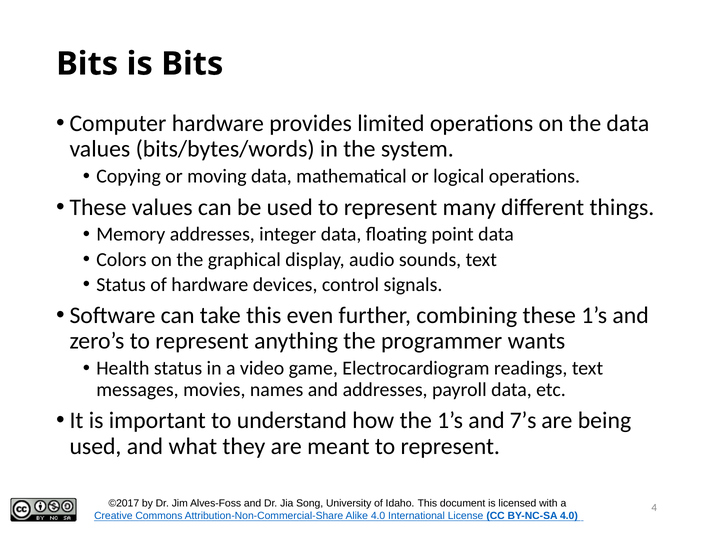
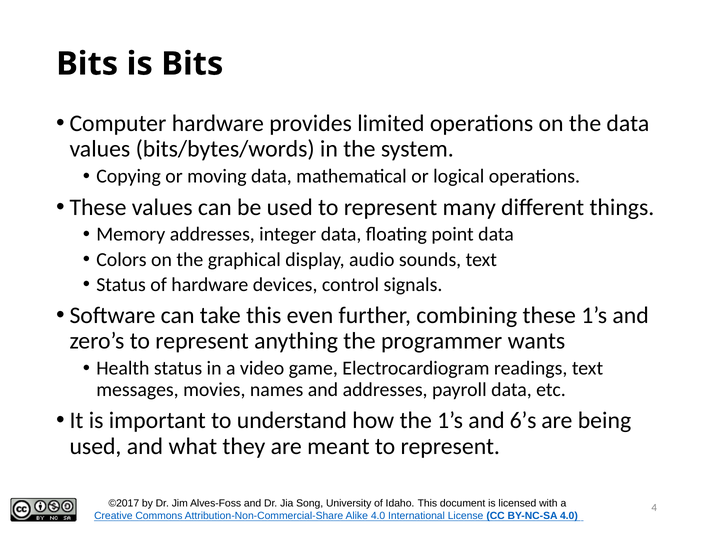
7’s: 7’s -> 6’s
